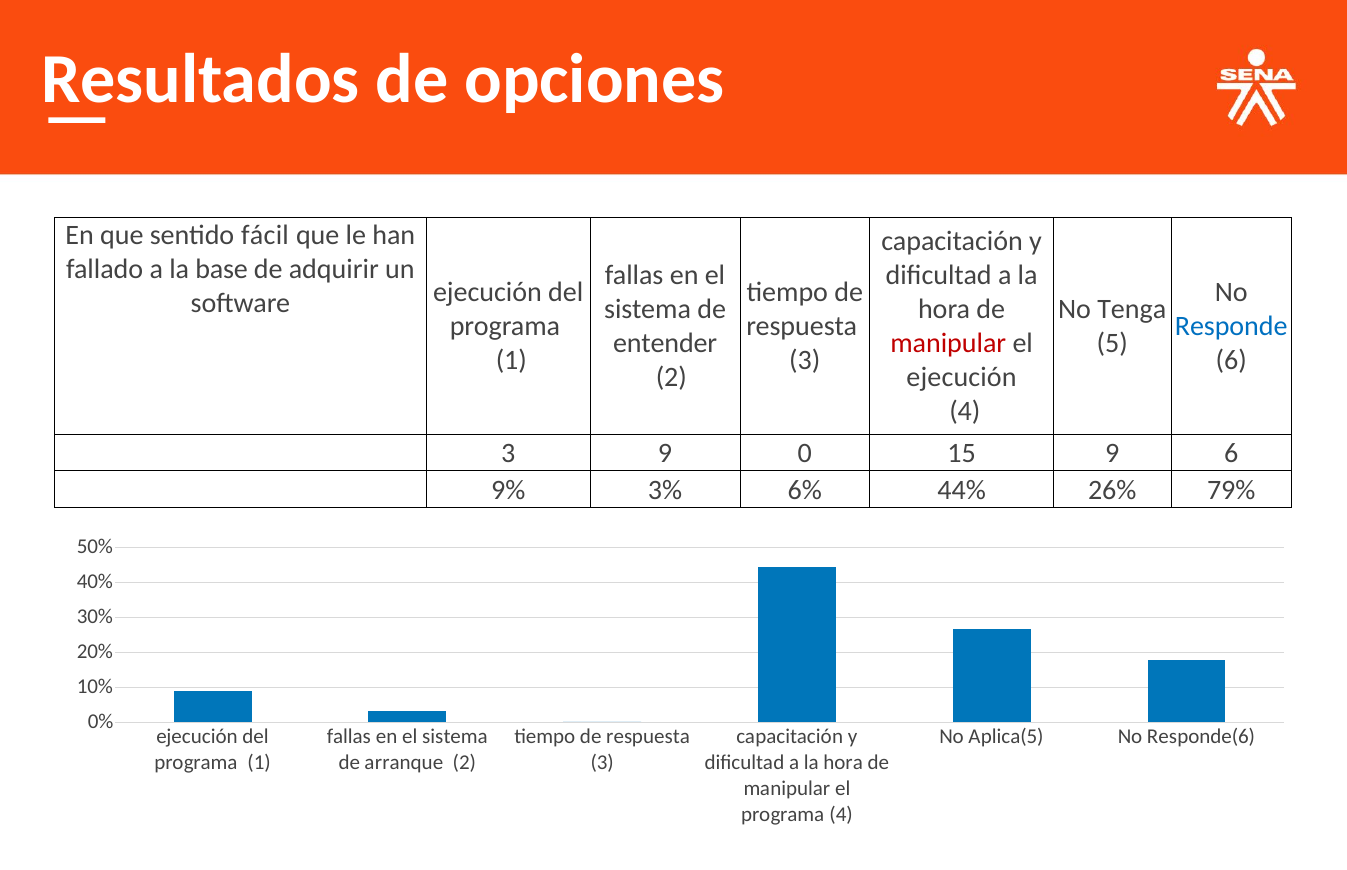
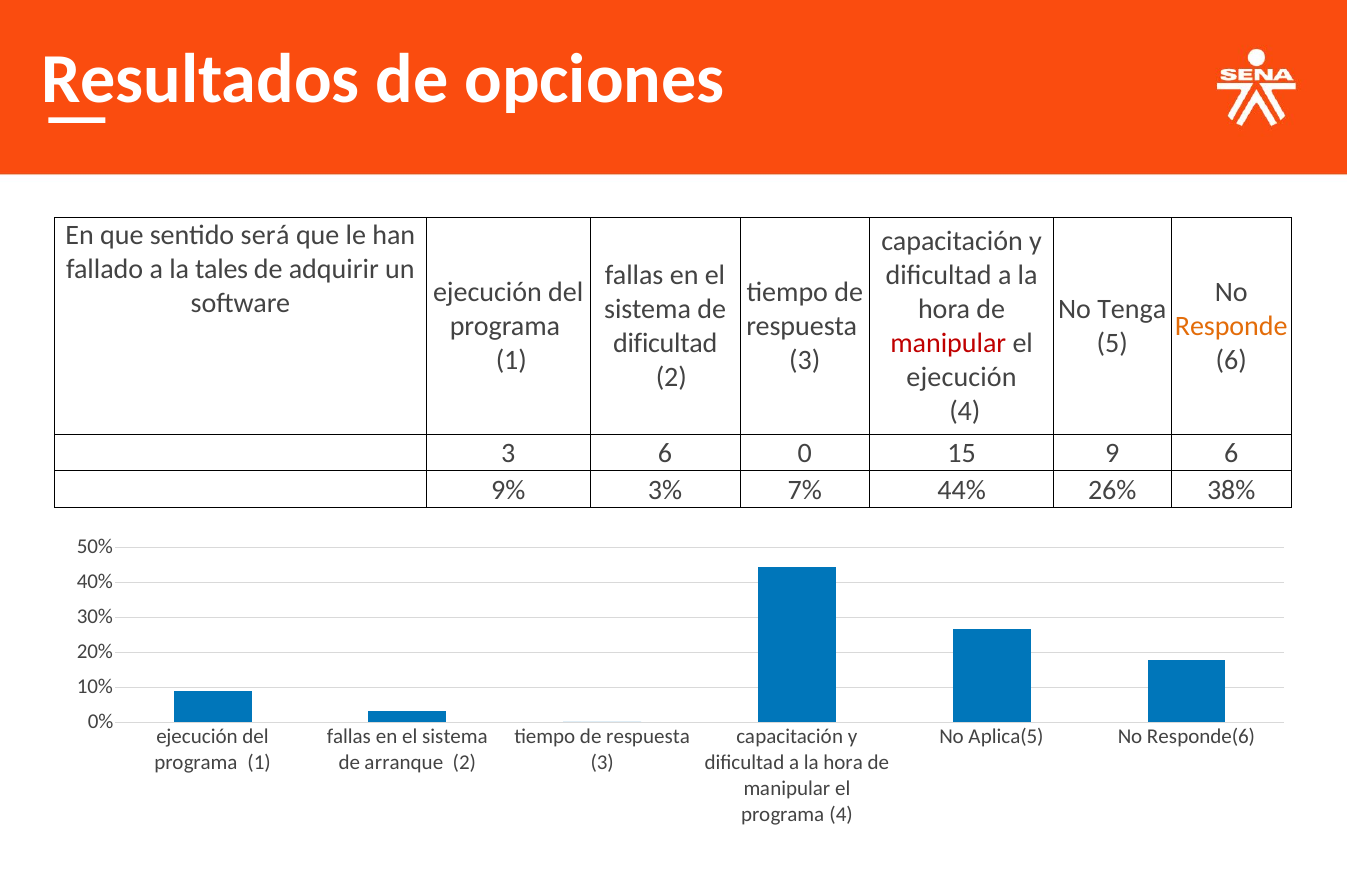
fácil: fácil -> será
base: base -> tales
Responde colour: blue -> orange
entender at (665, 343): entender -> dificultad
3 9: 9 -> 6
6%: 6% -> 7%
79%: 79% -> 38%
